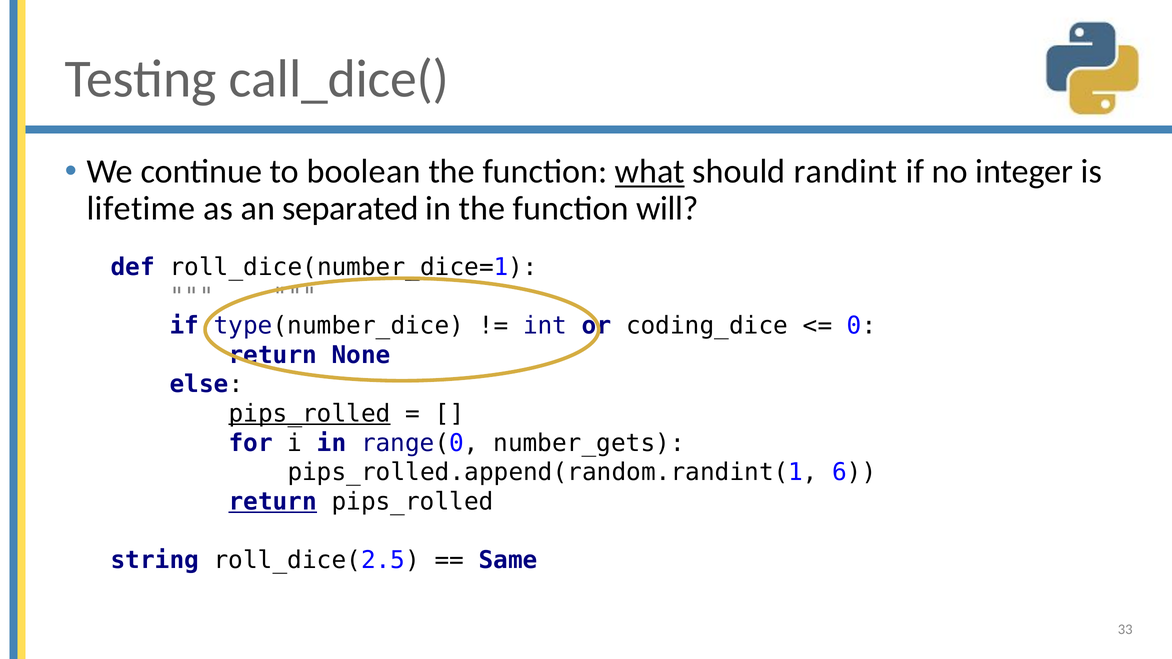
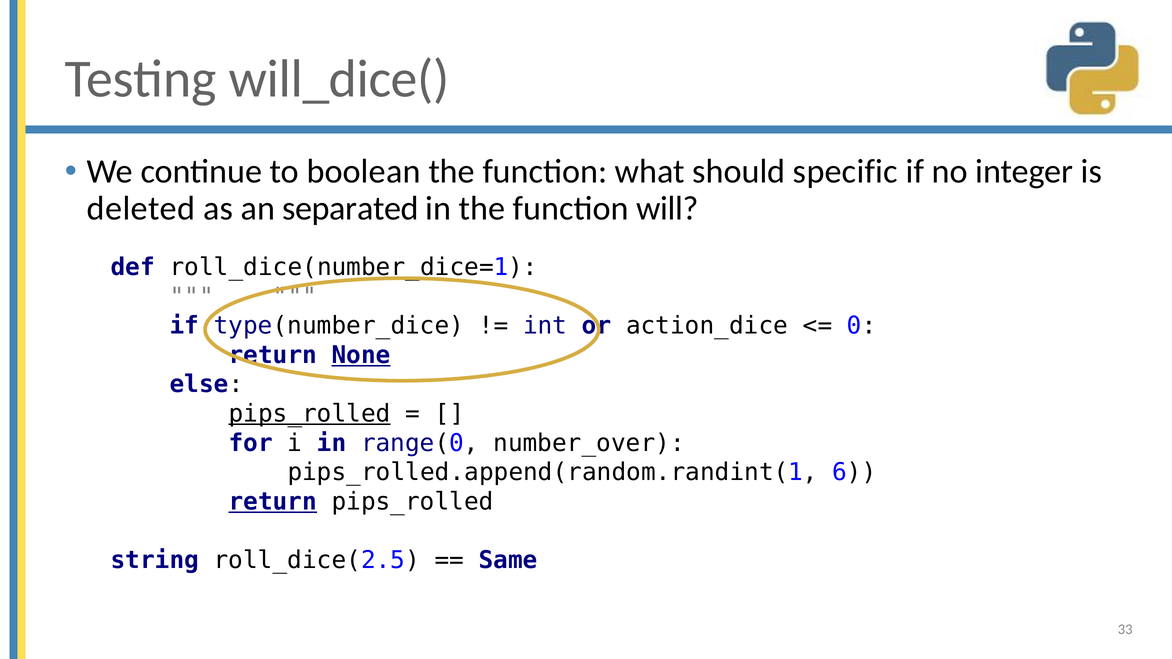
call_dice(: call_dice( -> will_dice(
what underline: present -> none
randint: randint -> specific
lifetime: lifetime -> deleted
coding_dice: coding_dice -> action_dice
None underline: none -> present
number_gets: number_gets -> number_over
